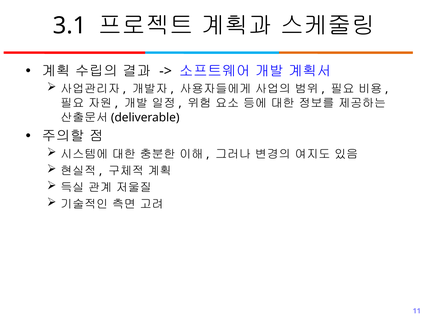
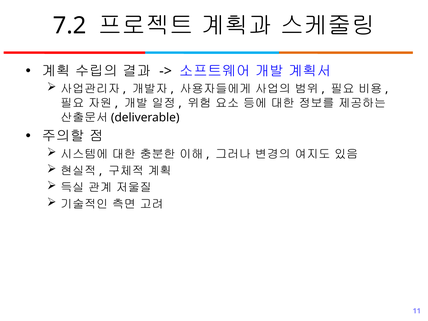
3.1: 3.1 -> 7.2
